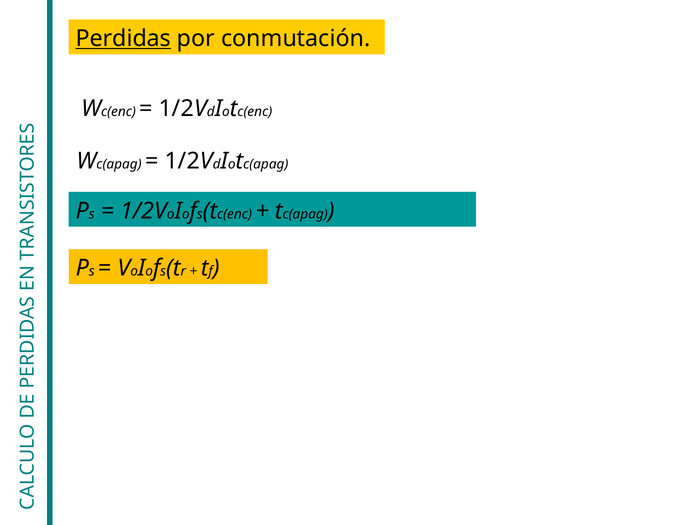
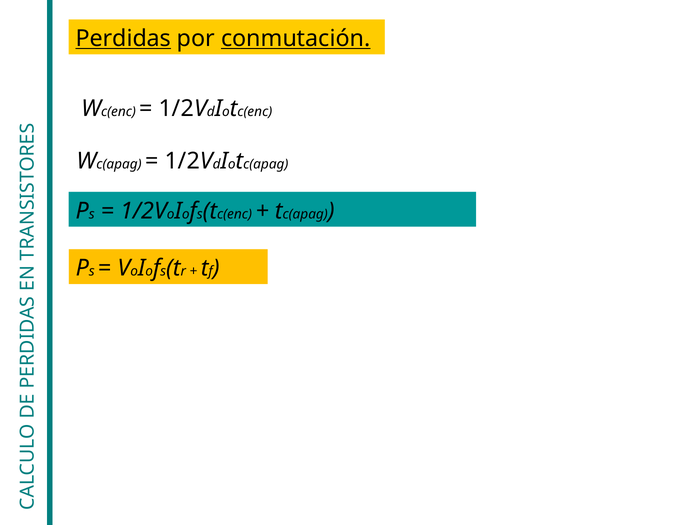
conmutación underline: none -> present
